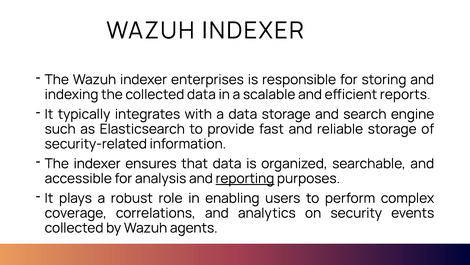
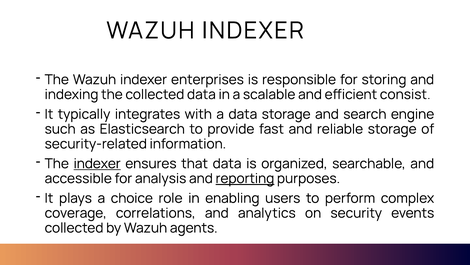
reports: reports -> consist
indexer at (97, 163) underline: none -> present
robust: robust -> choice
